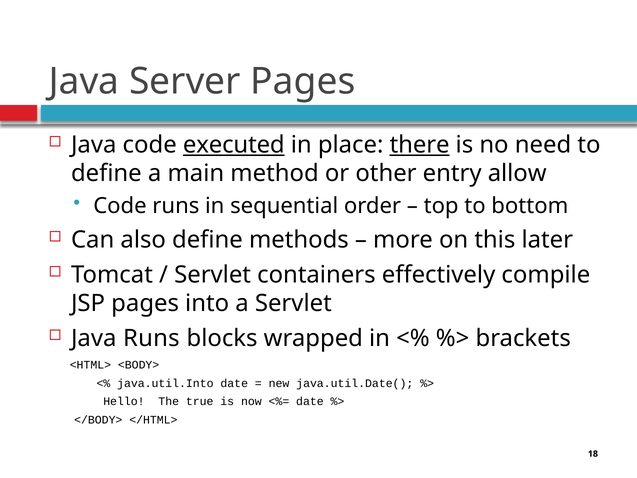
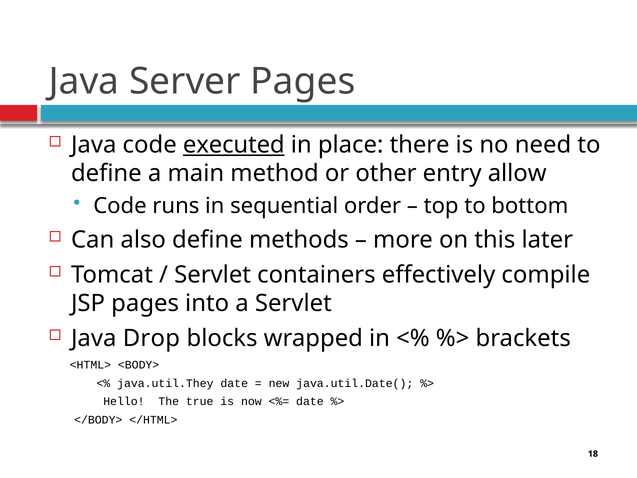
there underline: present -> none
Java Runs: Runs -> Drop
java.util.Into: java.util.Into -> java.util.They
